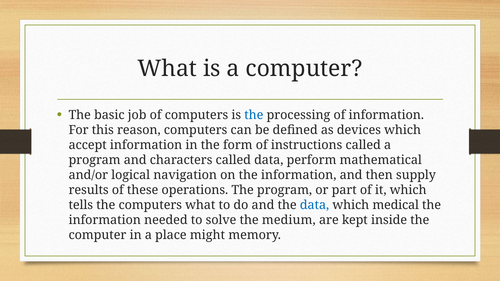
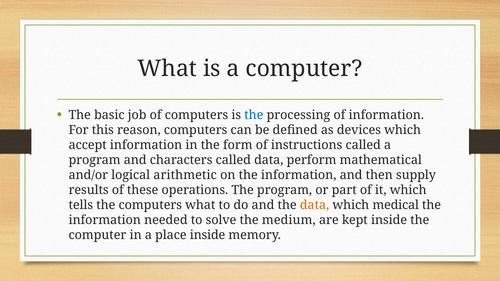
navigation: navigation -> arithmetic
data at (315, 205) colour: blue -> orange
place might: might -> inside
